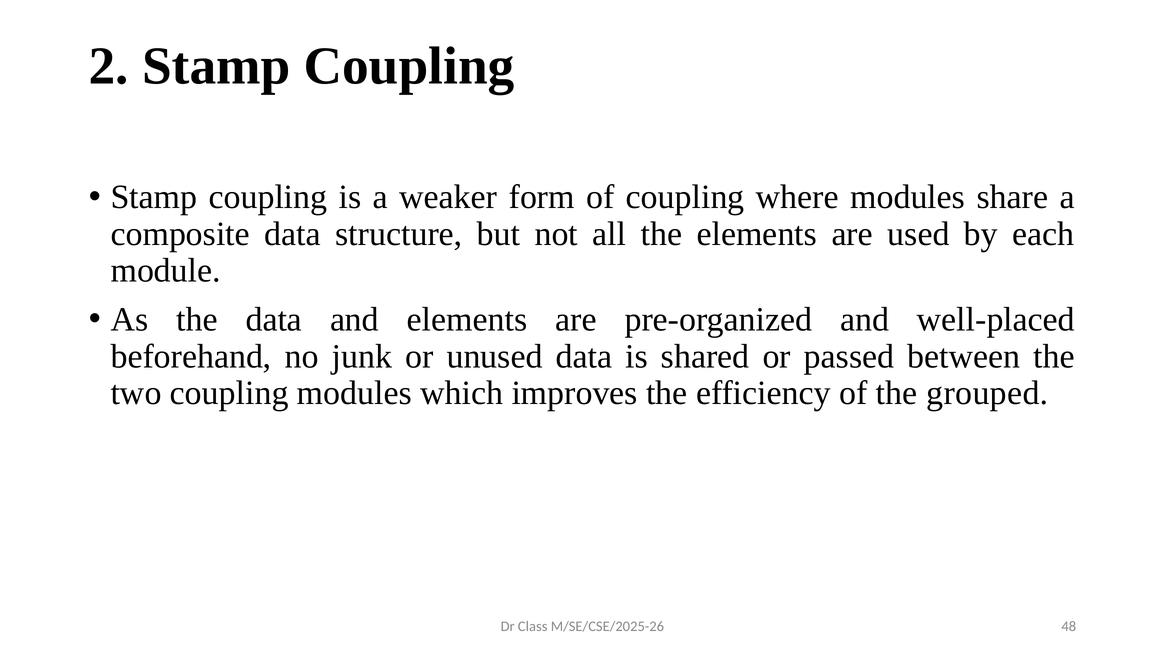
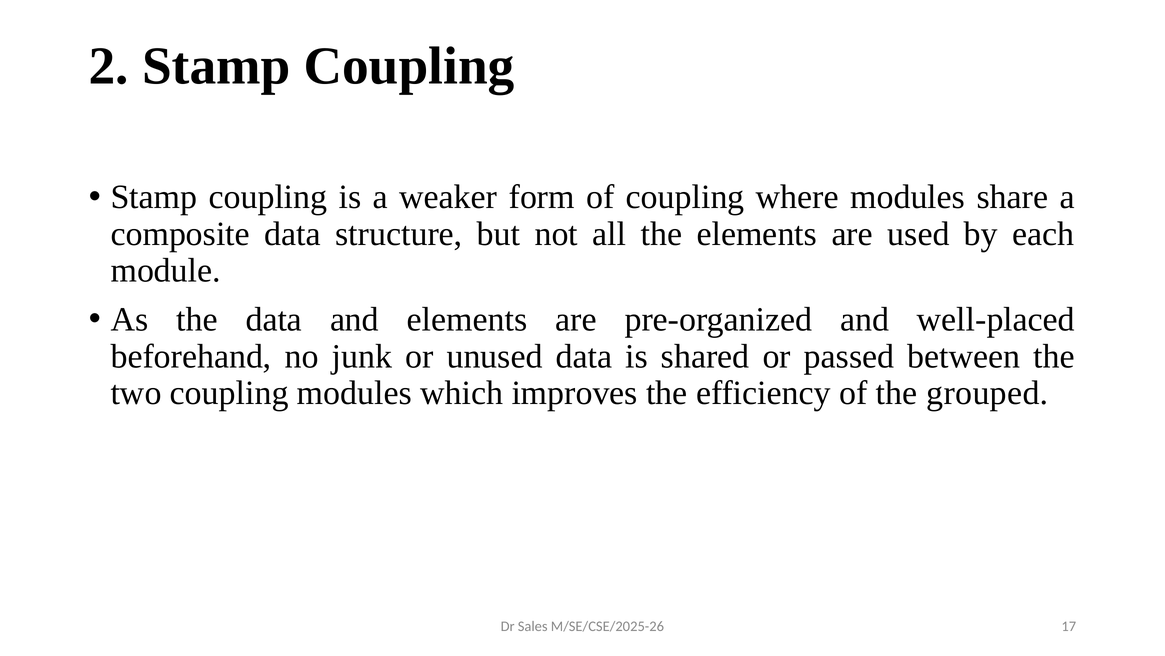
Class: Class -> Sales
48: 48 -> 17
